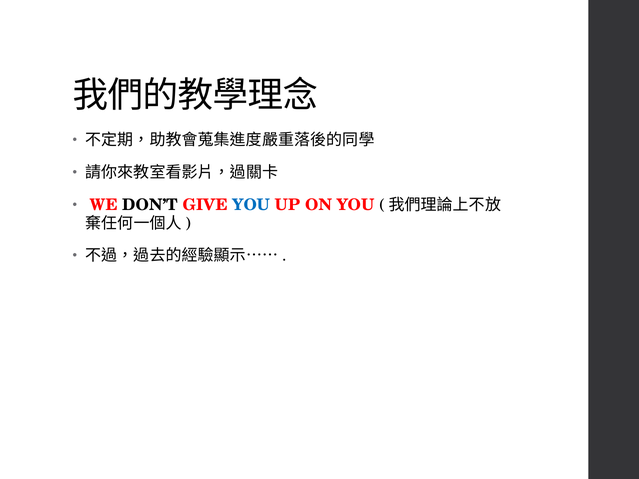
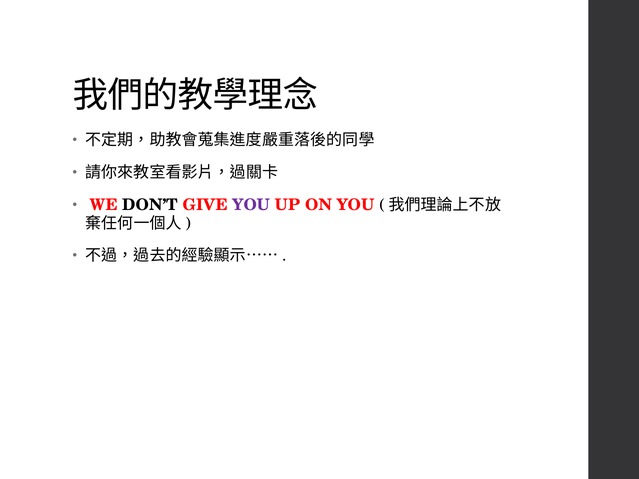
YOU at (251, 205) colour: blue -> purple
